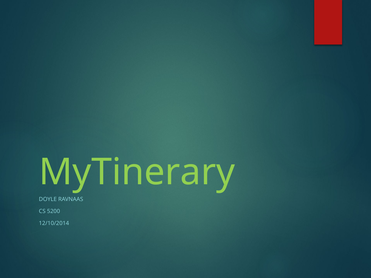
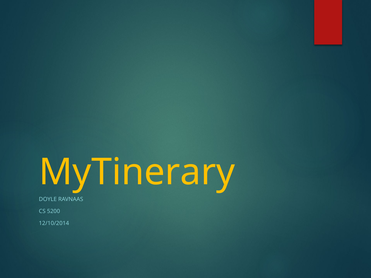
MyTinerary colour: light green -> yellow
